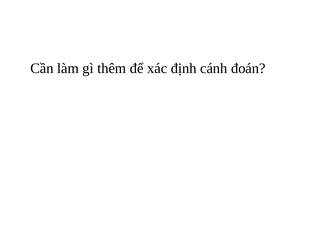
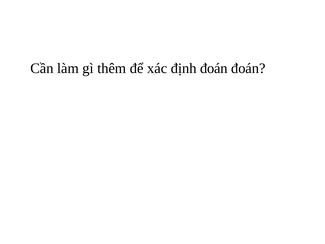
định cánh: cánh -> đoán
